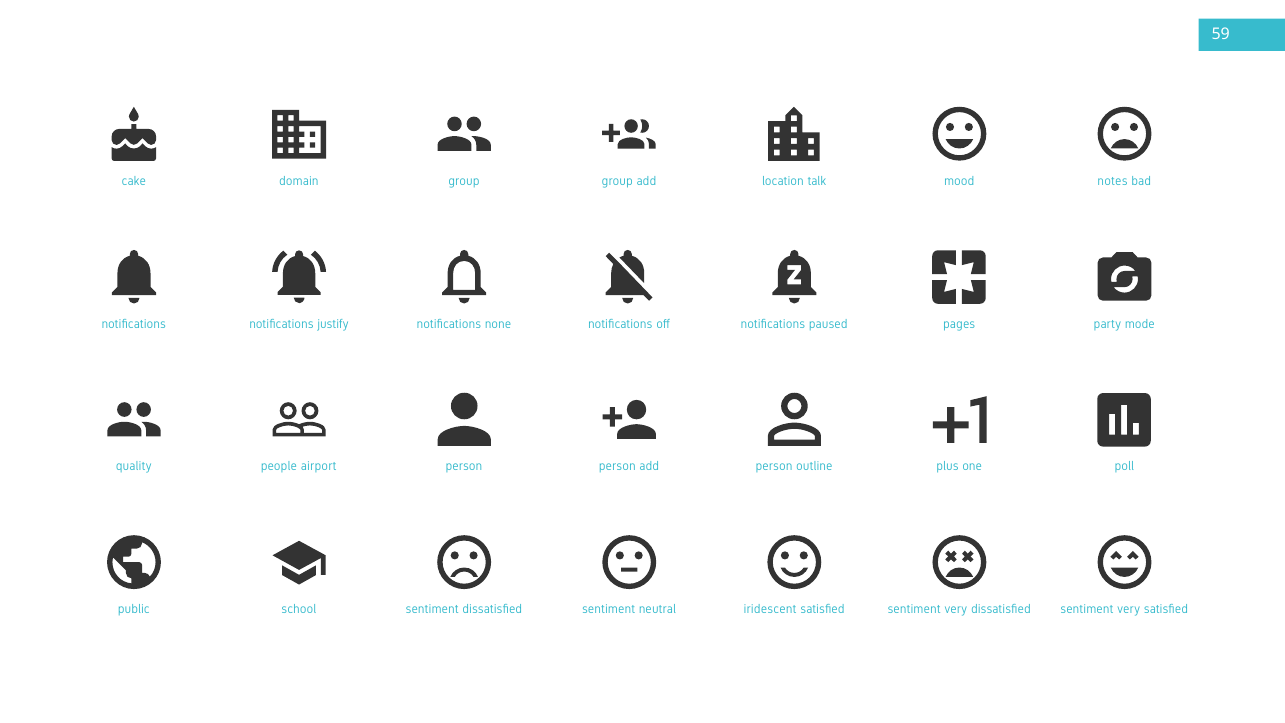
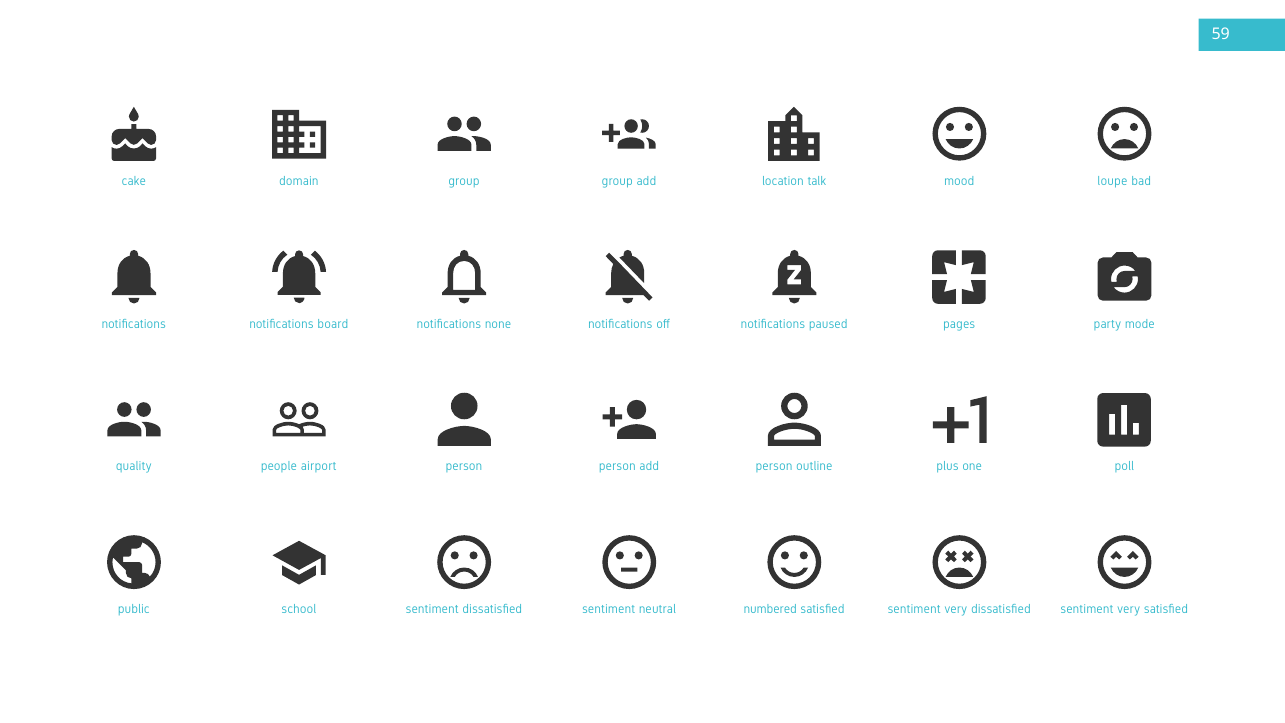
notes: notes -> loupe
justify: justify -> board
iridescent: iridescent -> numbered
